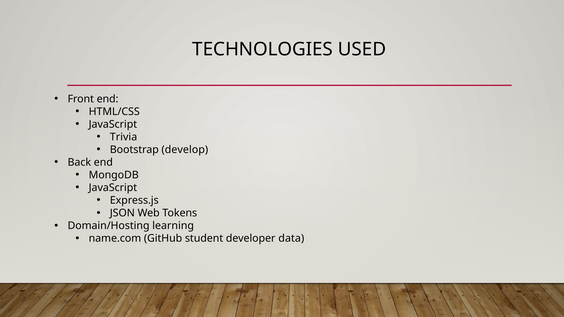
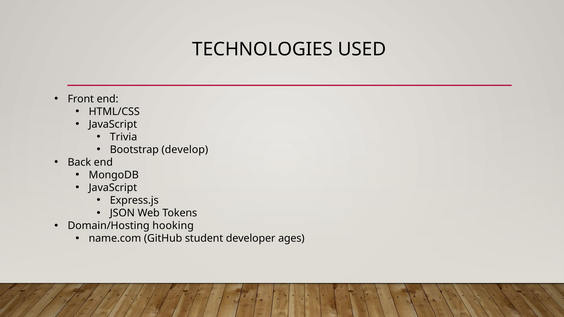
learning: learning -> hooking
data: data -> ages
